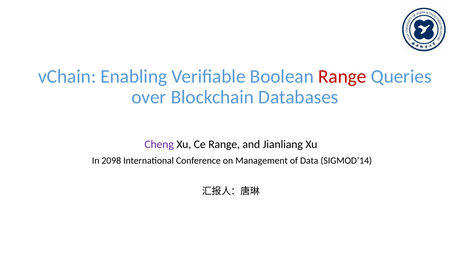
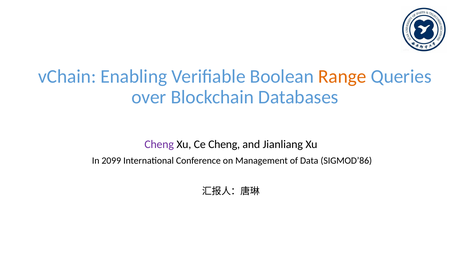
Range at (342, 76) colour: red -> orange
Ce Range: Range -> Cheng
2098: 2098 -> 2099
SIGMOD’14: SIGMOD’14 -> SIGMOD’86
